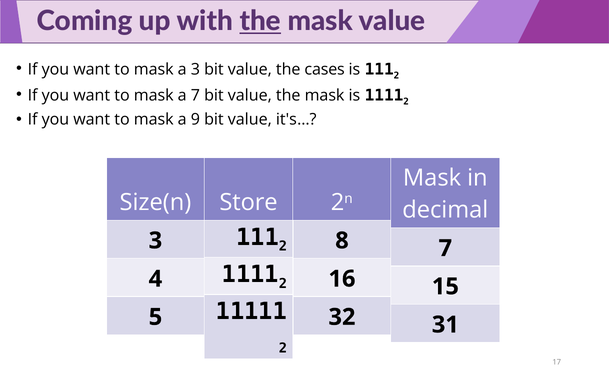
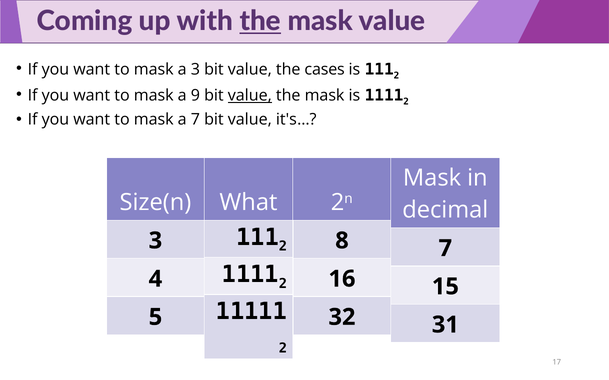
a 7: 7 -> 9
value at (250, 96) underline: none -> present
a 9: 9 -> 7
Store: Store -> What
